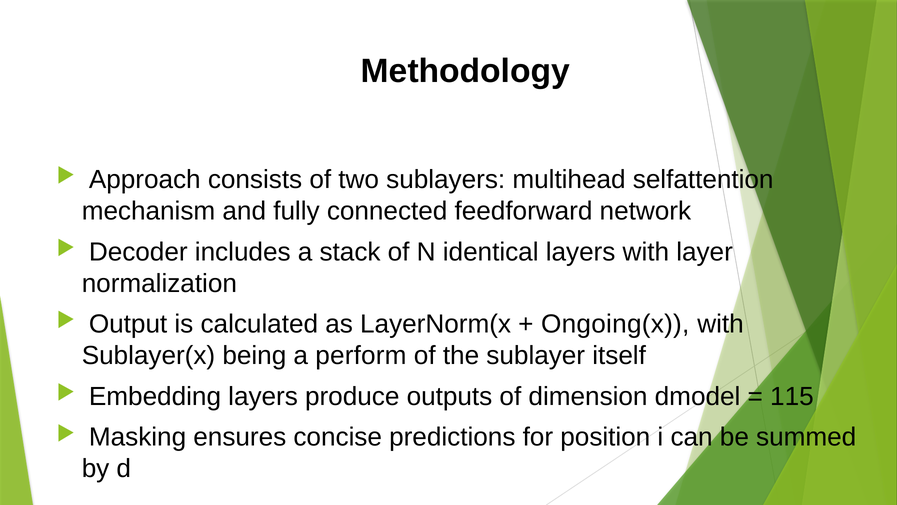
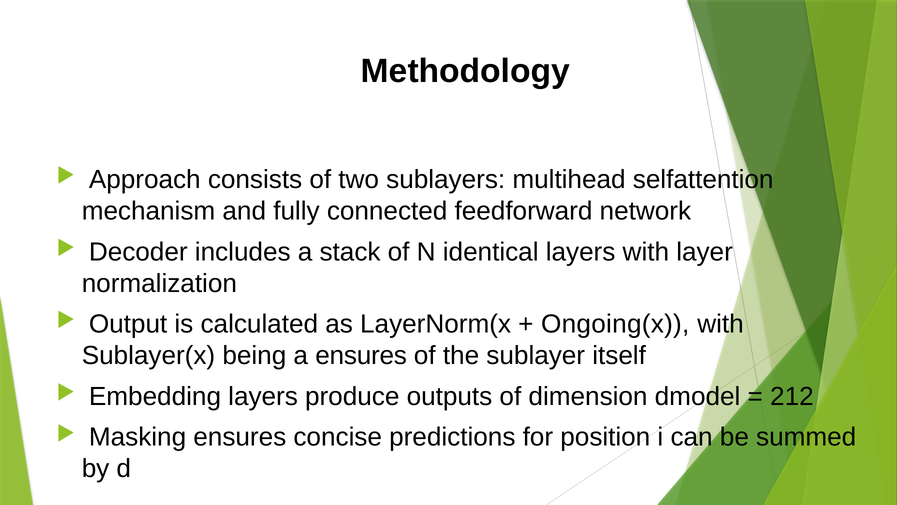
a perform: perform -> ensures
115: 115 -> 212
